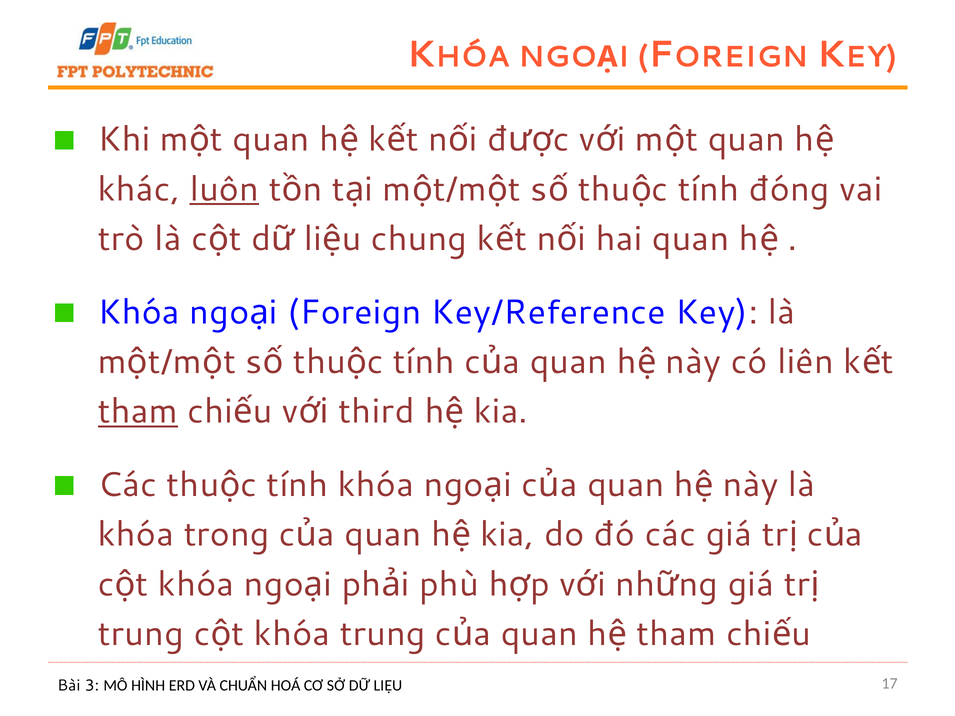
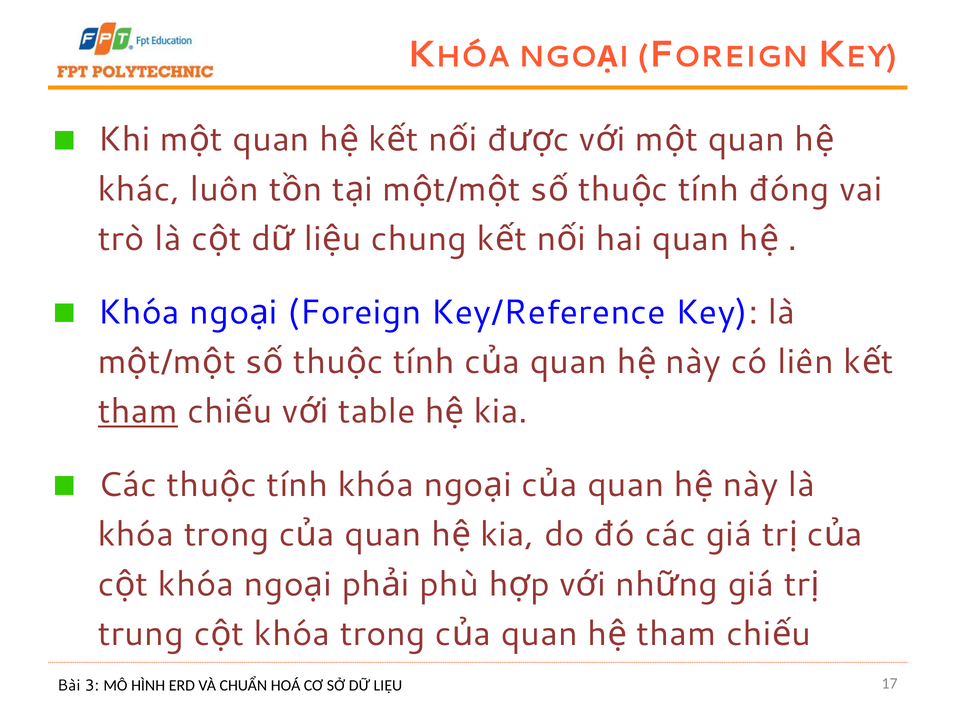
luôn underline: present -> none
third: third -> table
trung at (383, 634): trung -> trong
